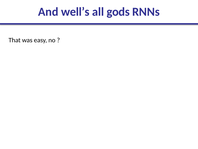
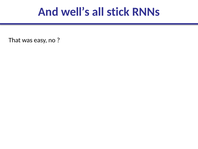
gods: gods -> stick
